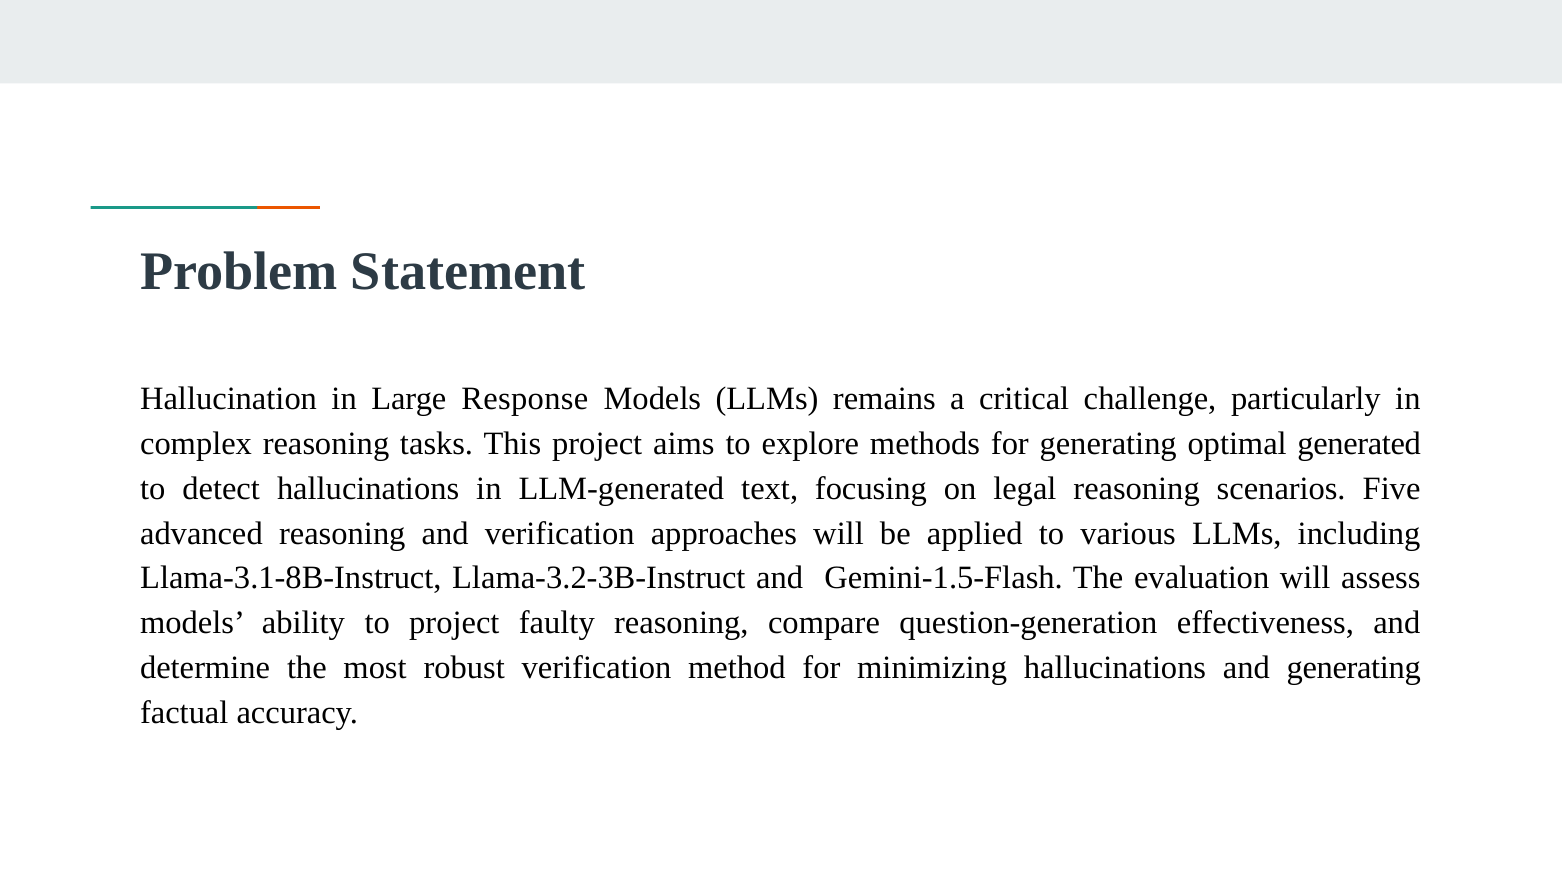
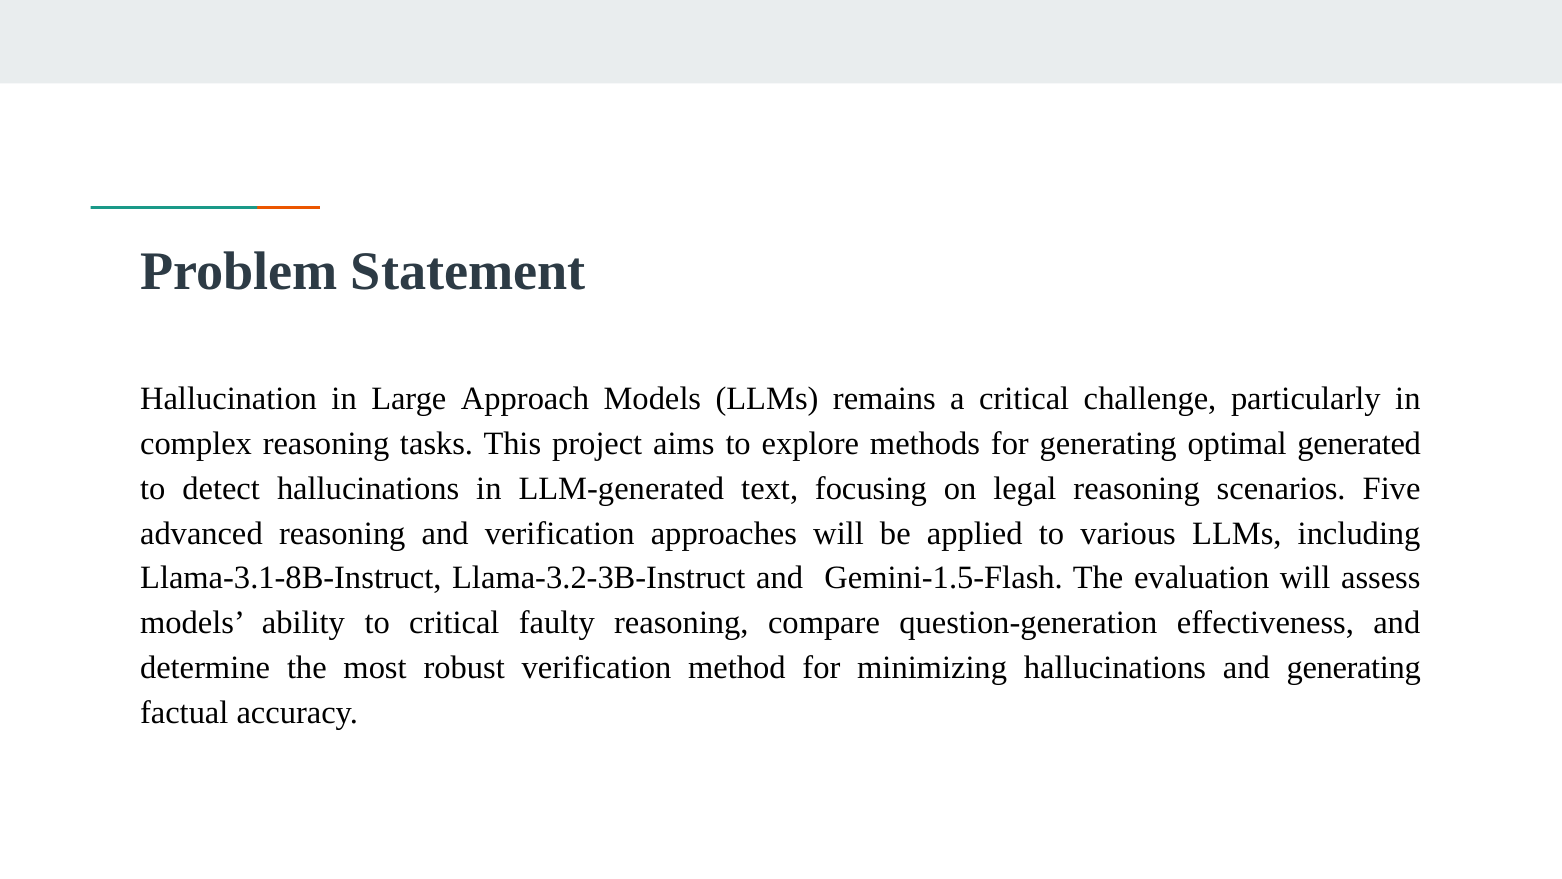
Response: Response -> Approach
to project: project -> critical
